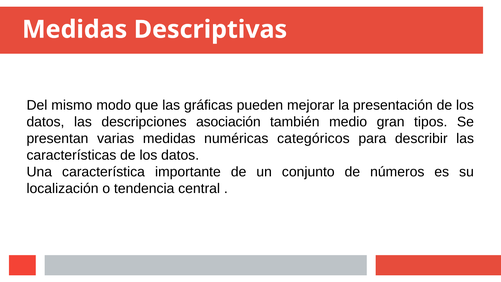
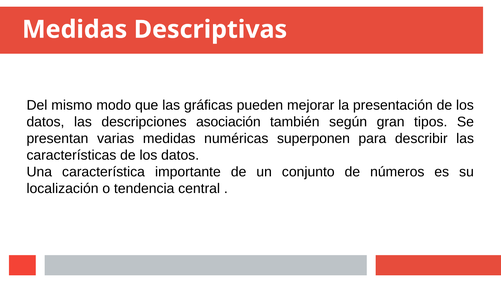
medio: medio -> según
categóricos: categóricos -> superponen
